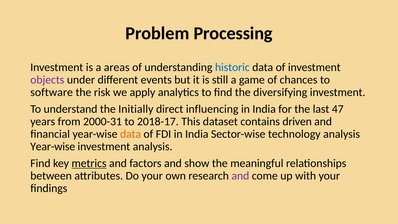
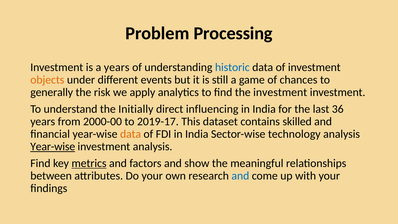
a areas: areas -> years
objects colour: purple -> orange
software: software -> generally
the diversifying: diversifying -> investment
47: 47 -> 36
2000-31: 2000-31 -> 2000-00
2018-17: 2018-17 -> 2019-17
driven: driven -> skilled
Year-wise at (53, 147) underline: none -> present
and at (240, 176) colour: purple -> blue
